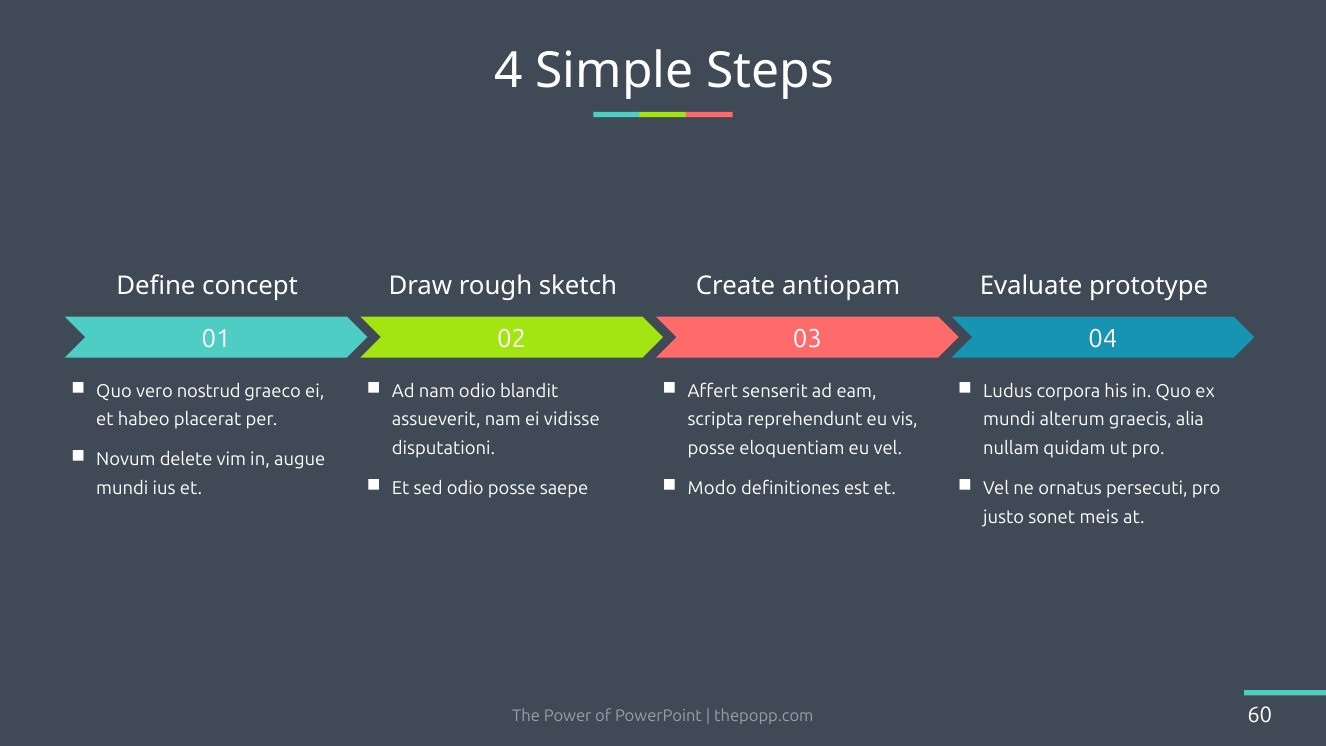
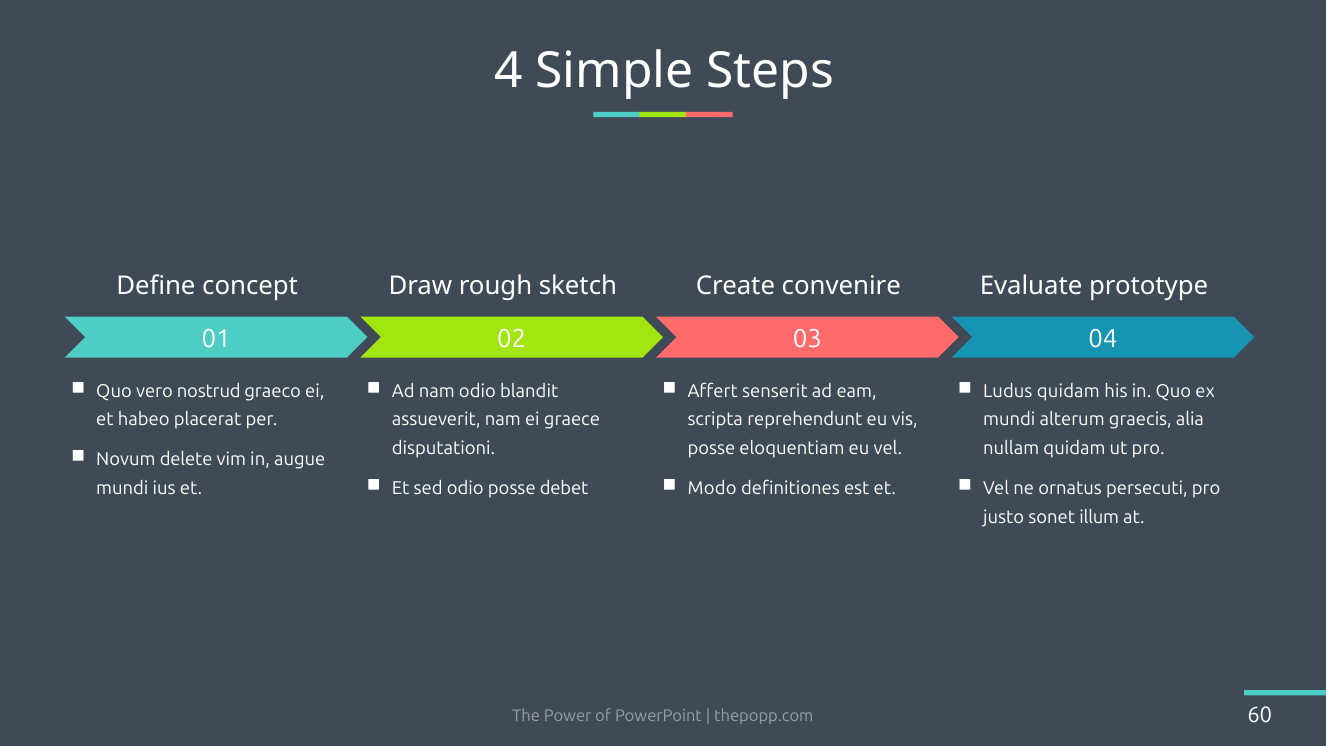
antiopam: antiopam -> convenire
Ludus corpora: corpora -> quidam
vidisse: vidisse -> graece
saepe: saepe -> debet
meis: meis -> illum
